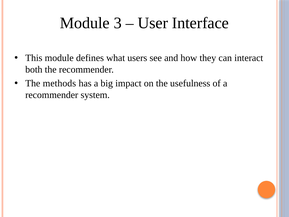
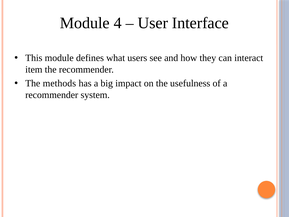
3: 3 -> 4
both: both -> item
